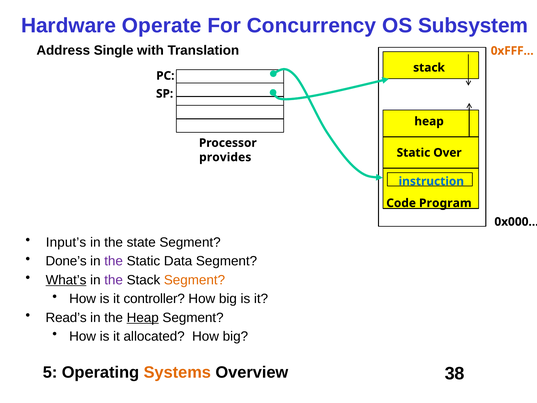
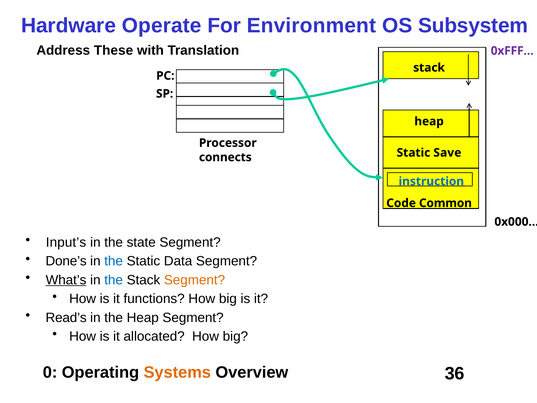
Concurrency: Concurrency -> Environment
Single: Single -> These
0xFFF… colour: orange -> purple
Over: Over -> Save
provides: provides -> connects
Program: Program -> Common
the at (114, 261) colour: purple -> blue
the at (114, 280) colour: purple -> blue
controller: controller -> functions
Heap at (143, 317) underline: present -> none
5: 5 -> 0
38: 38 -> 36
